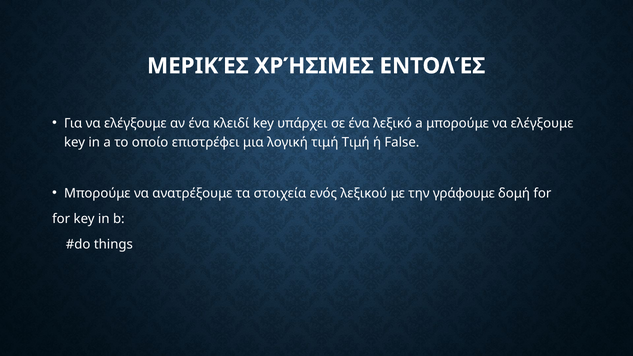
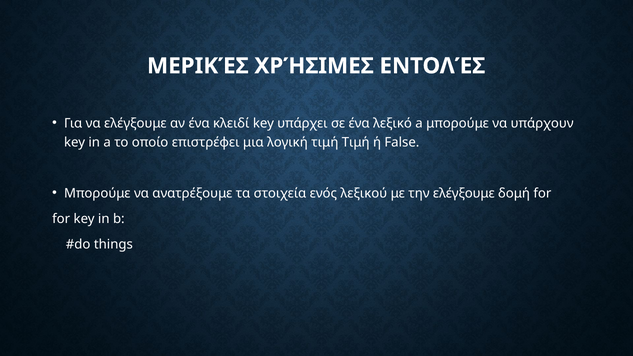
μπορούμε να ελέγξουμε: ελέγξουμε -> υπάρχουν
την γράφουμε: γράφουμε -> ελέγξουμε
